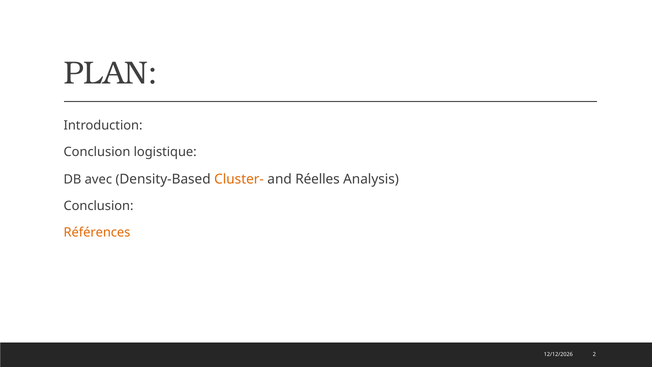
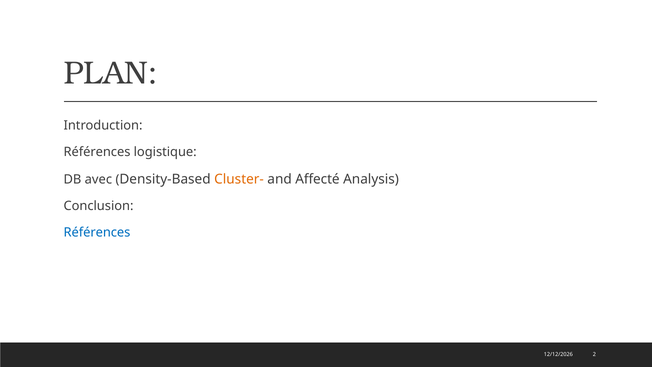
Conclusion at (97, 152): Conclusion -> Références
Réelles: Réelles -> Affecté
Références at (97, 232) colour: orange -> blue
